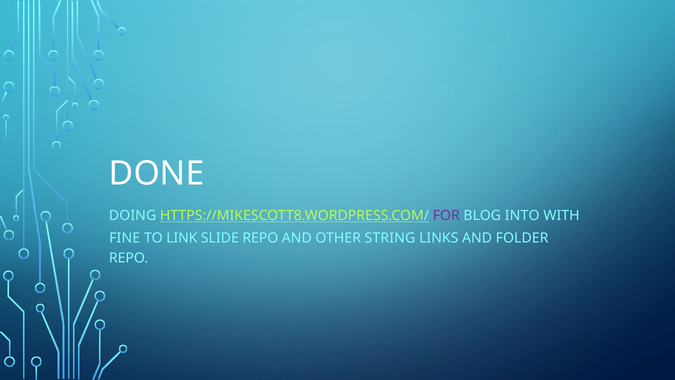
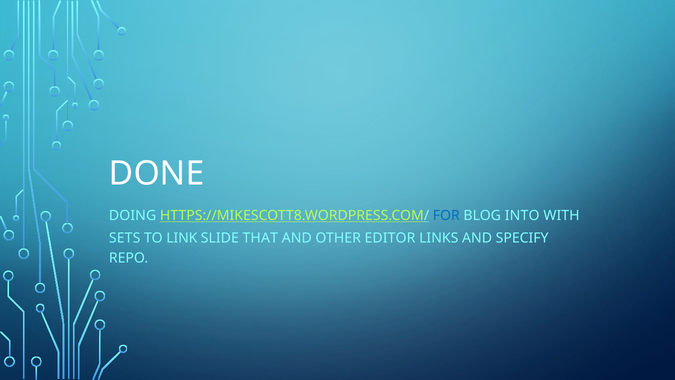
FOR colour: purple -> blue
FINE: FINE -> SETS
SLIDE REPO: REPO -> THAT
STRING: STRING -> EDITOR
FOLDER: FOLDER -> SPECIFY
